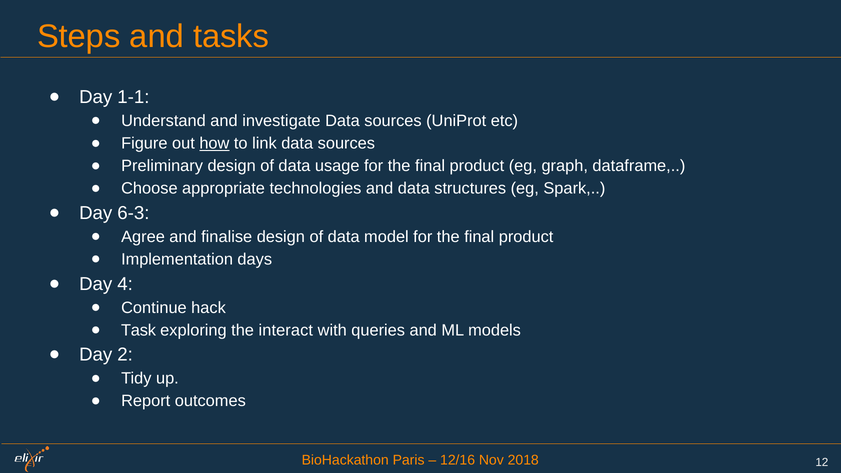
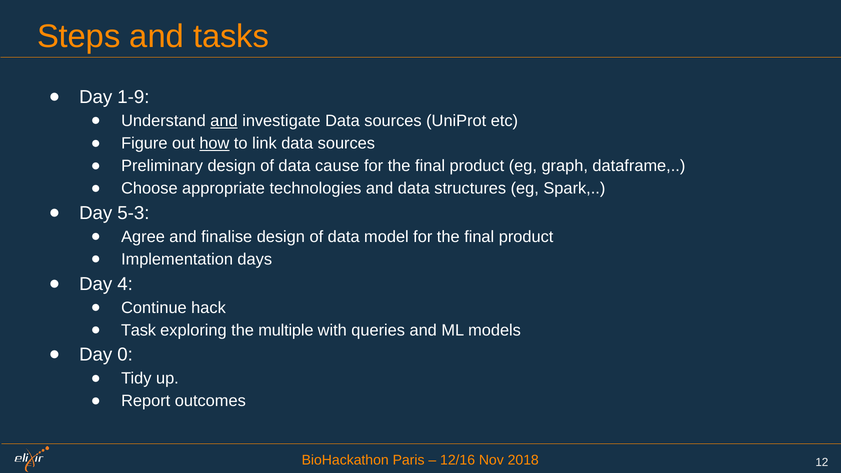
1-1: 1-1 -> 1-9
and at (224, 121) underline: none -> present
usage: usage -> cause
6-3: 6-3 -> 5-3
interact: interact -> multiple
2: 2 -> 0
